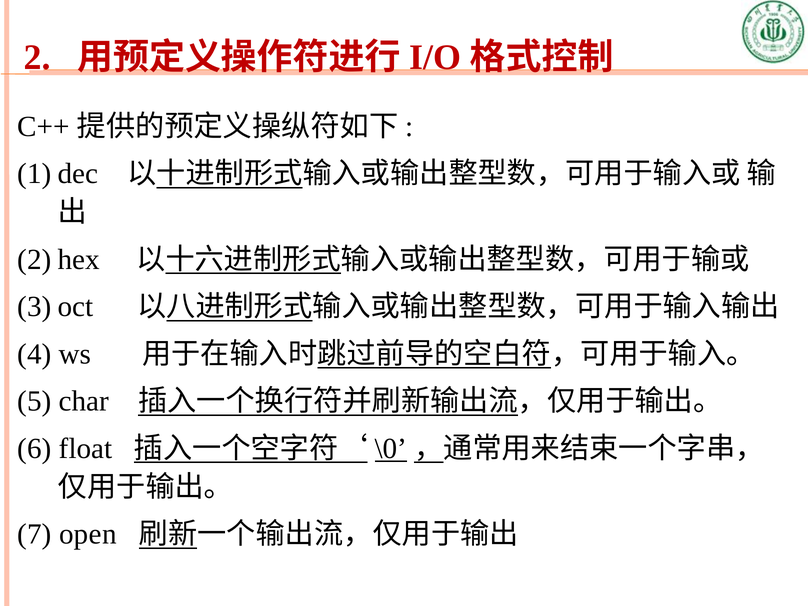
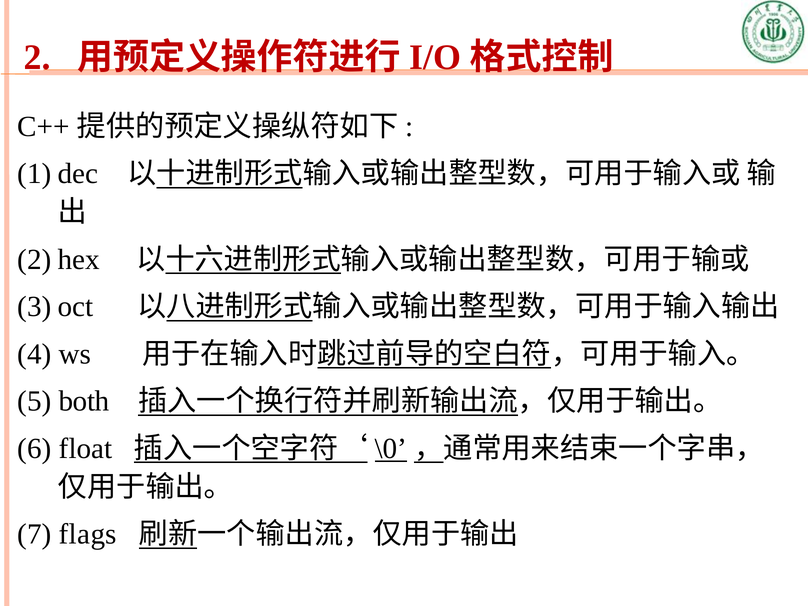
char: char -> both
open: open -> flags
